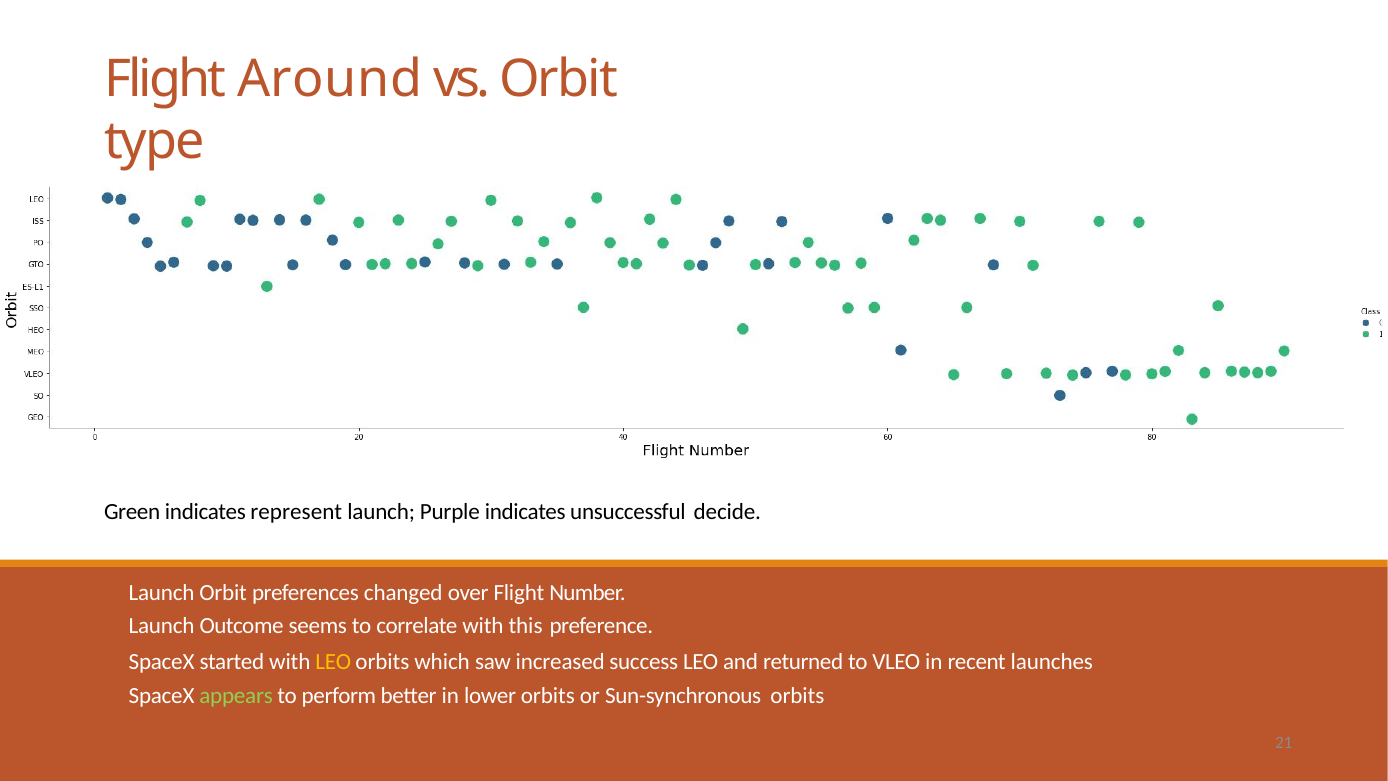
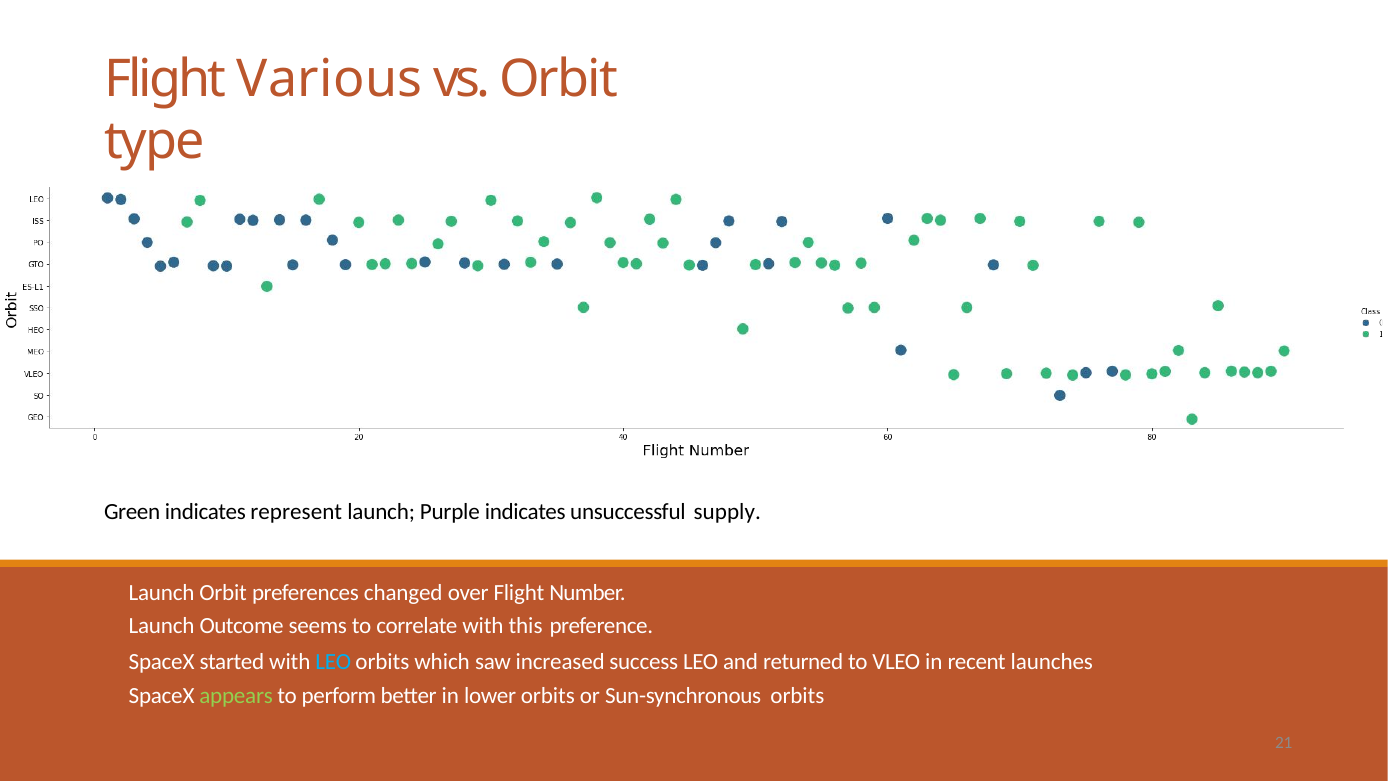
Around: Around -> Various
decide: decide -> supply
LEO at (333, 662) colour: yellow -> light blue
